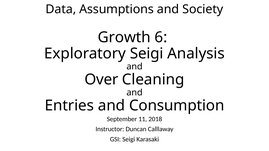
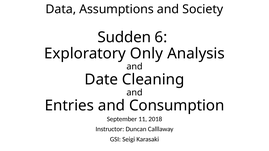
Growth: Growth -> Sudden
Exploratory Seigi: Seigi -> Only
Over: Over -> Date
